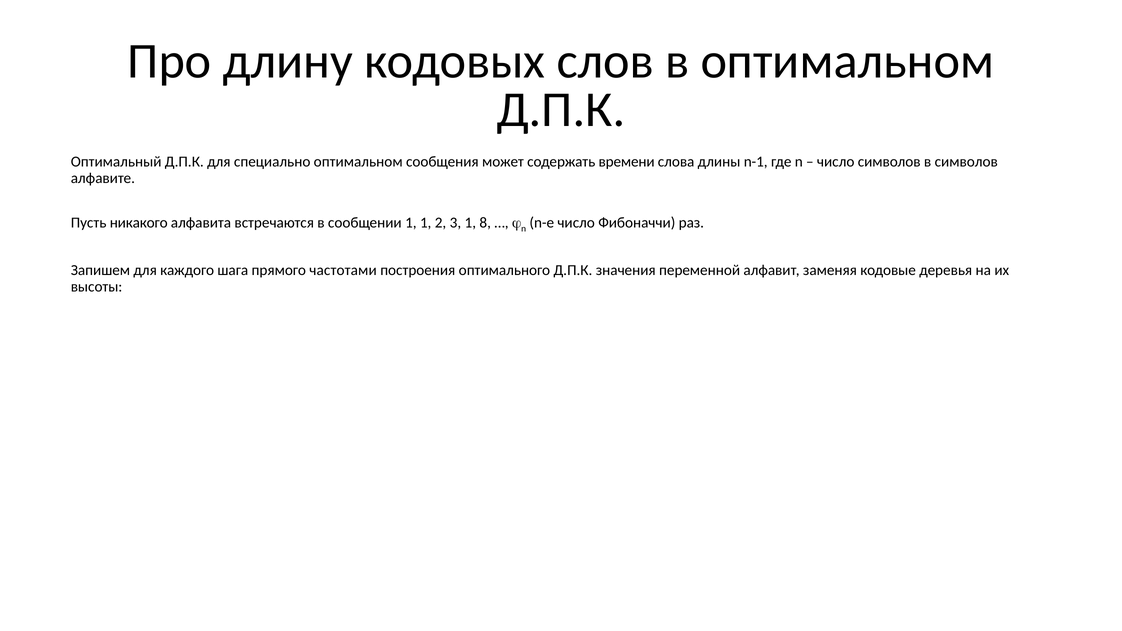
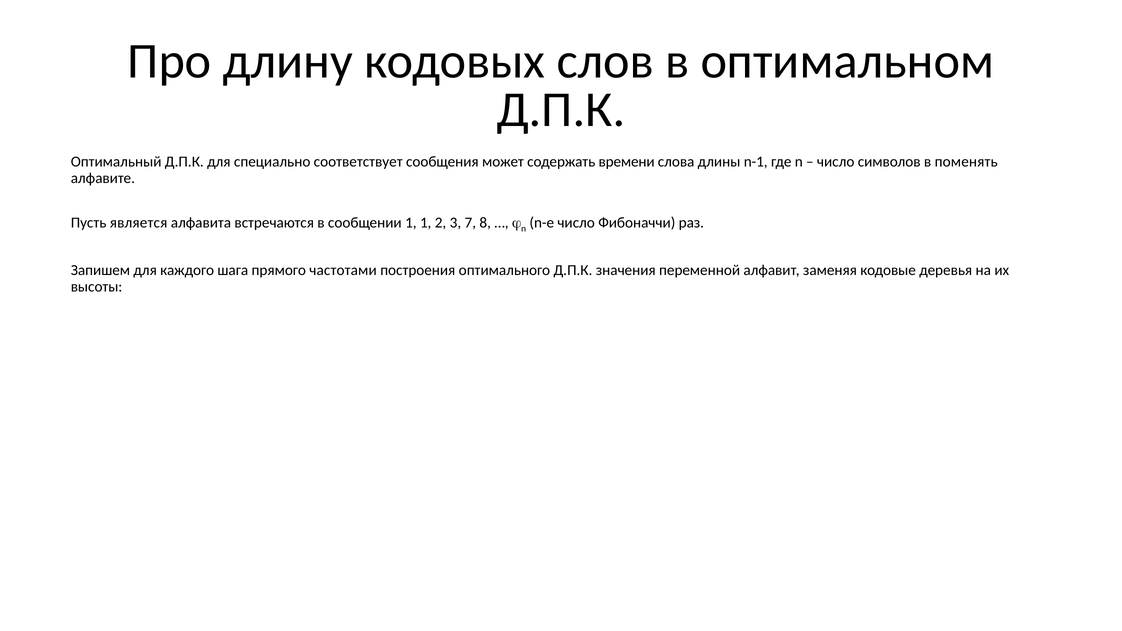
специально оптимальном: оптимальном -> соответствует
в символов: символов -> поменять
никакого: никакого -> является
1 2 3 1: 1 -> 7
